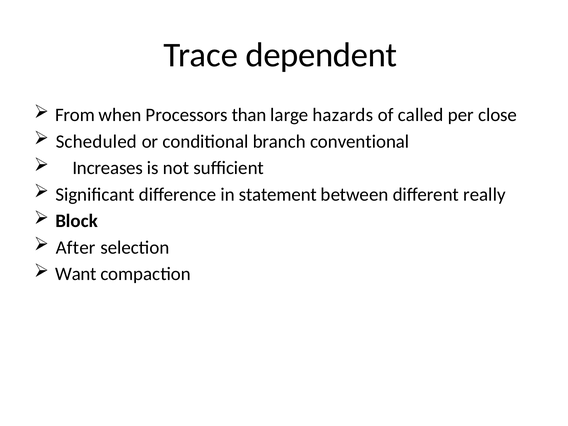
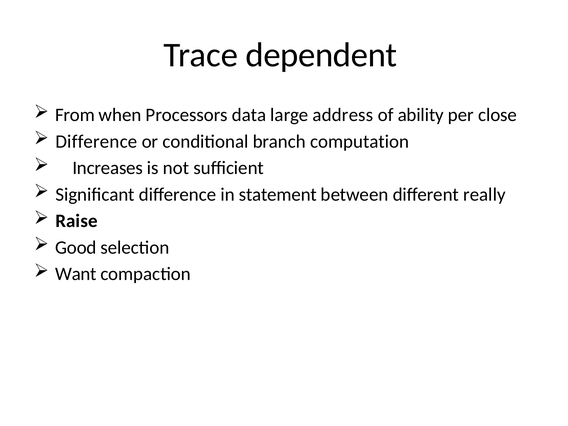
than: than -> data
hazards: hazards -> address
called: called -> ability
Scheduled at (96, 141): Scheduled -> Difference
conventional: conventional -> computation
Block: Block -> Raise
After: After -> Good
